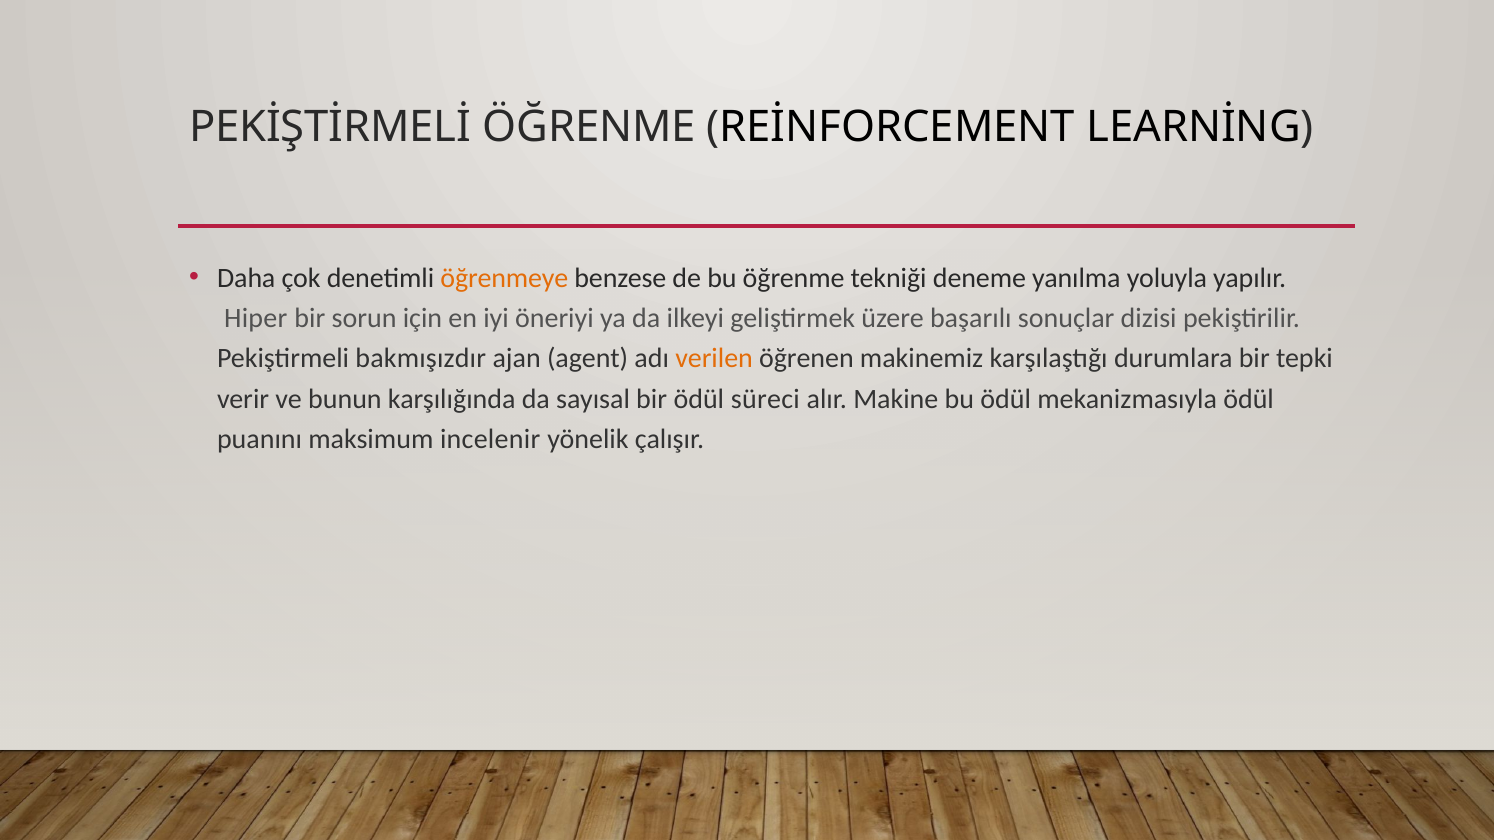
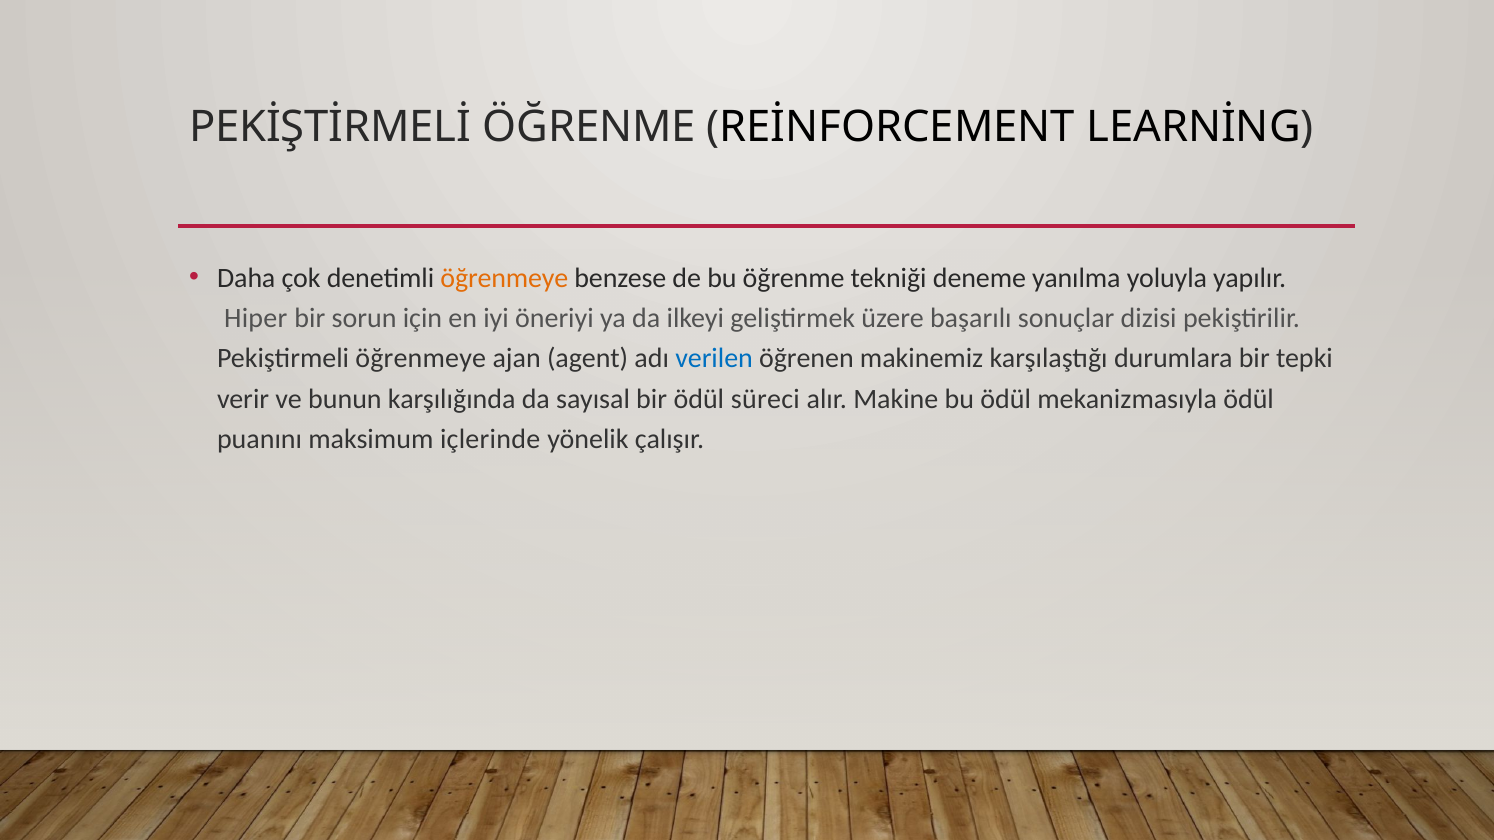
Pekiştirmeli bakmışızdır: bakmışızdır -> öğrenmeye
verilen colour: orange -> blue
incelenir: incelenir -> içlerinde
